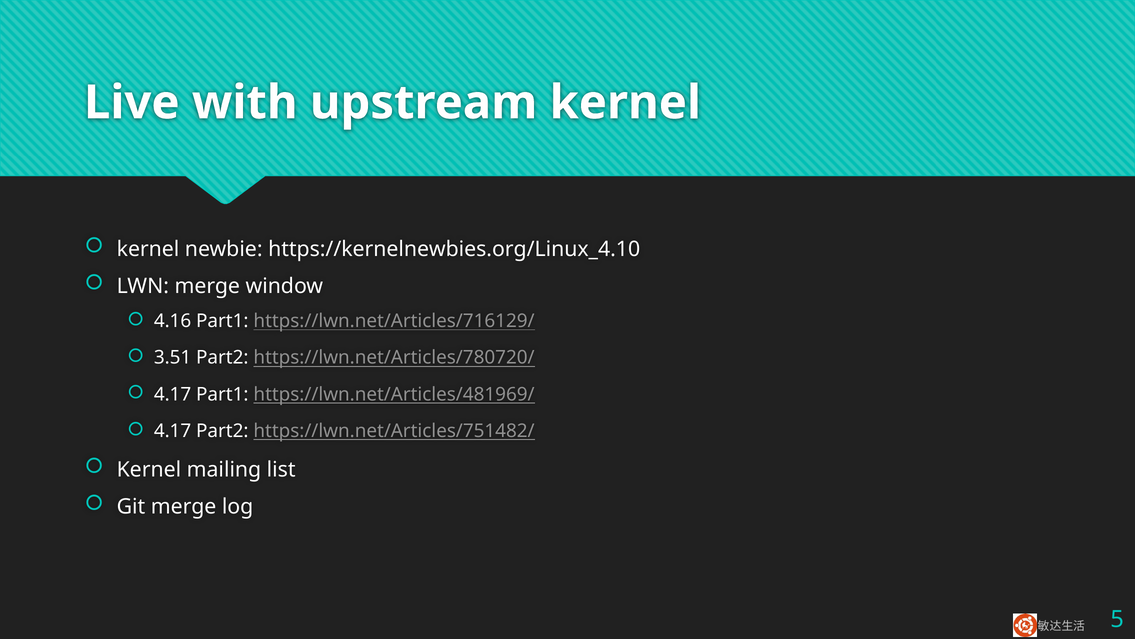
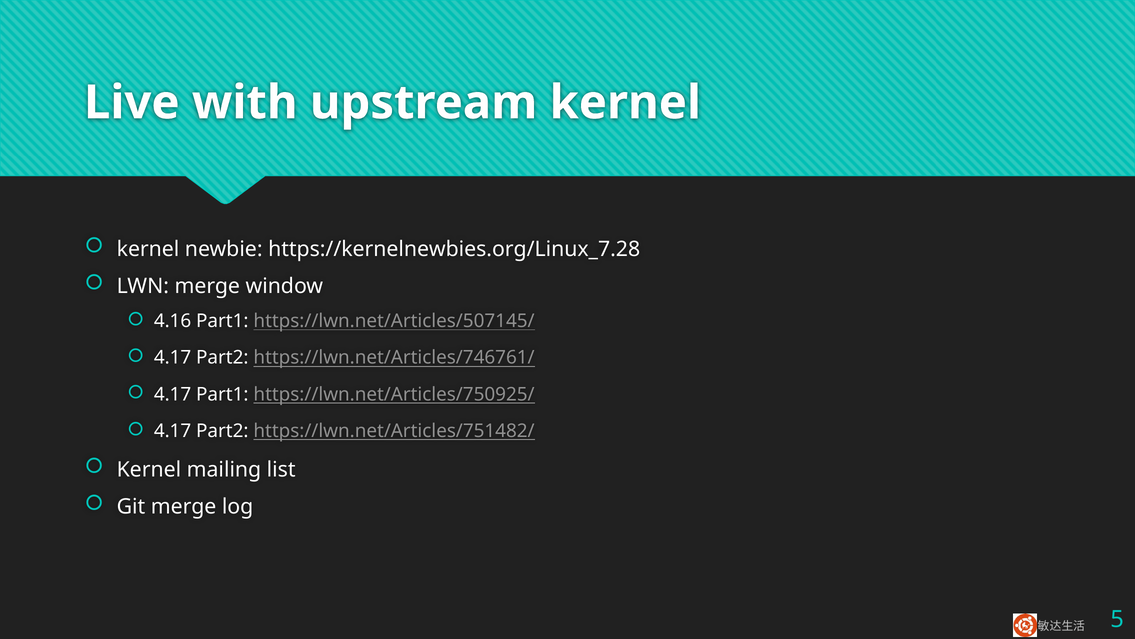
https://kernelnewbies.org/Linux_4.10: https://kernelnewbies.org/Linux_4.10 -> https://kernelnewbies.org/Linux_7.28
https://lwn.net/Articles/716129/: https://lwn.net/Articles/716129/ -> https://lwn.net/Articles/507145/
3.51 at (173, 357): 3.51 -> 4.17
https://lwn.net/Articles/780720/: https://lwn.net/Articles/780720/ -> https://lwn.net/Articles/746761/
https://lwn.net/Articles/481969/: https://lwn.net/Articles/481969/ -> https://lwn.net/Articles/750925/
